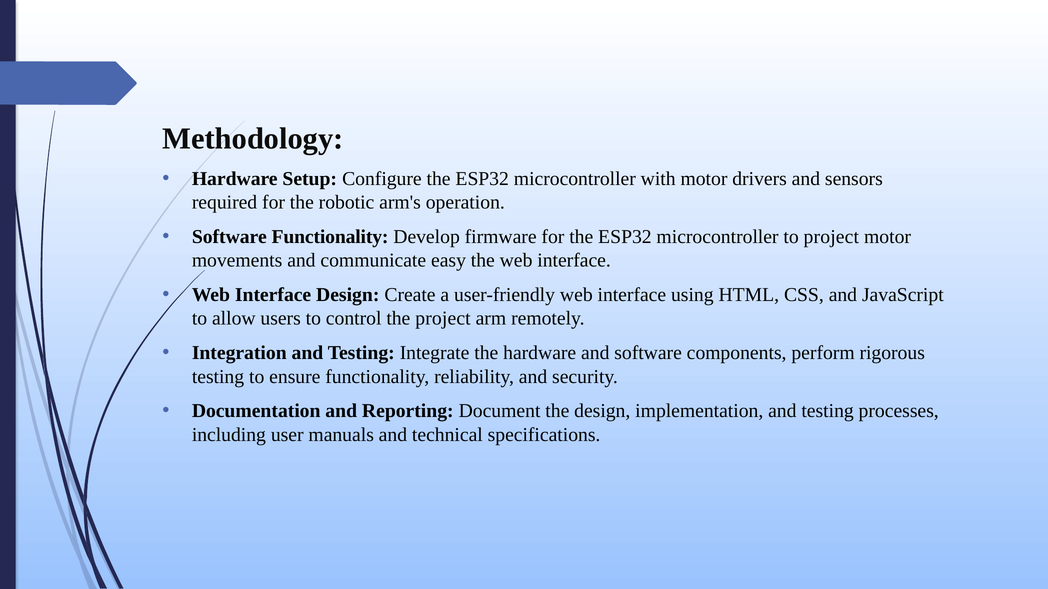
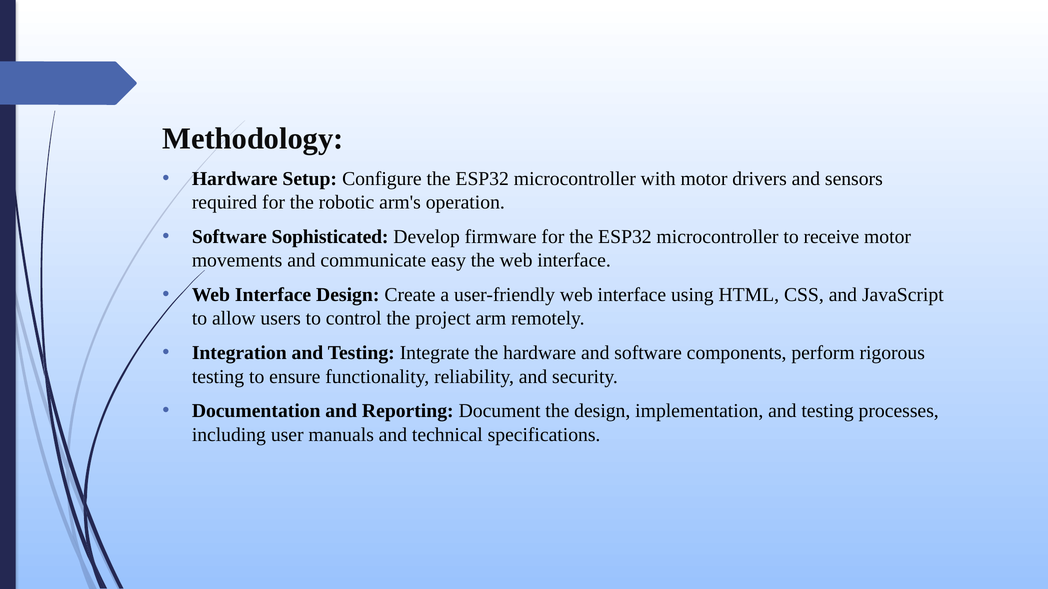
Software Functionality: Functionality -> Sophisticated
to project: project -> receive
